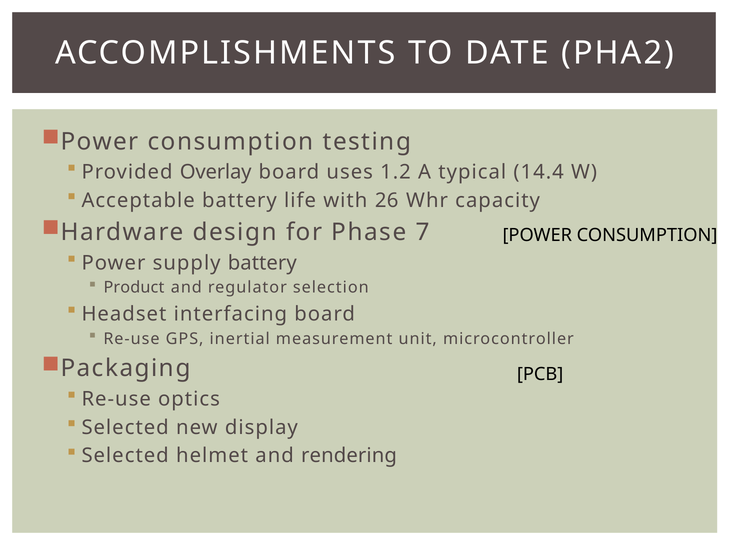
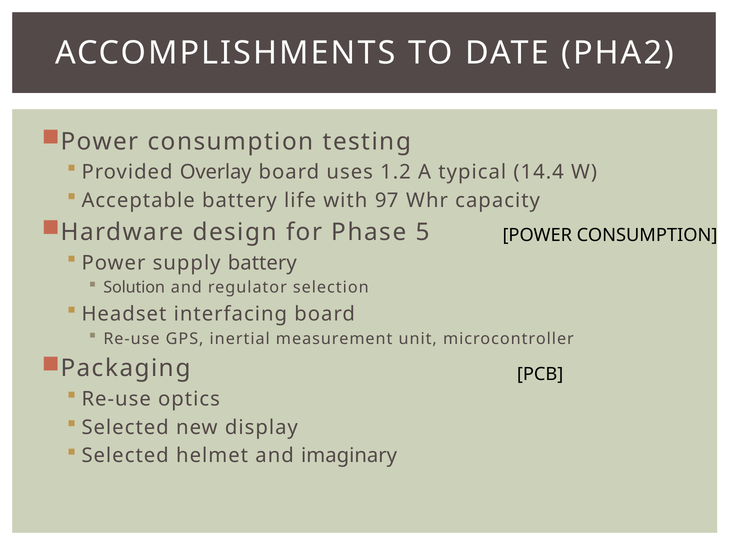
26: 26 -> 97
7: 7 -> 5
Product: Product -> Solution
rendering: rendering -> imaginary
